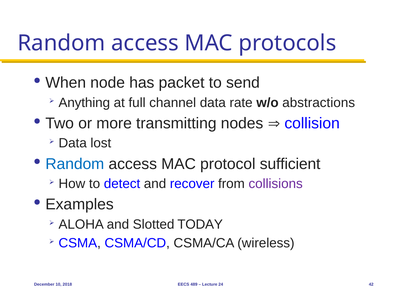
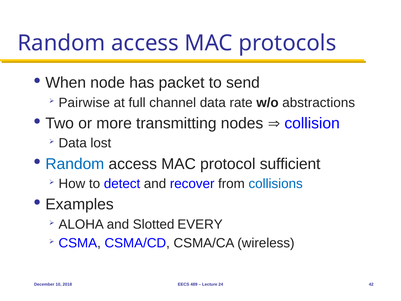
Anything: Anything -> Pairwise
collisions colour: purple -> blue
TODAY: TODAY -> EVERY
